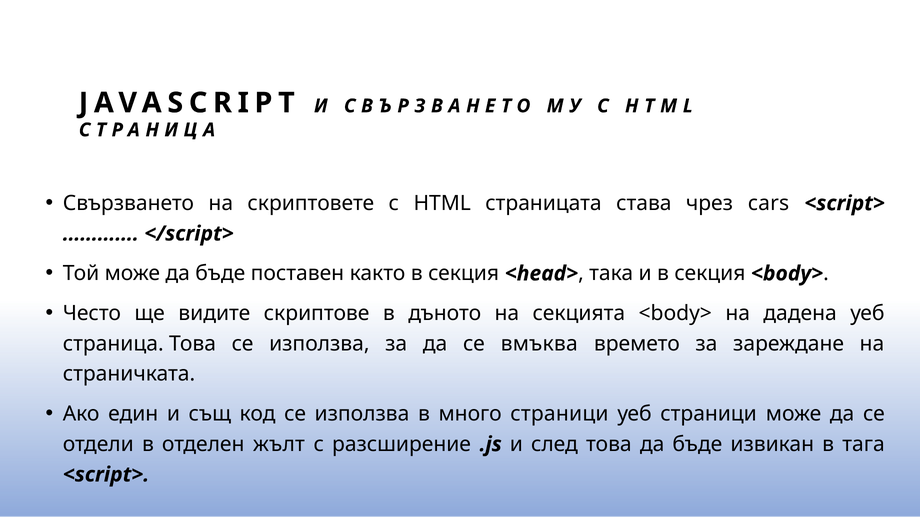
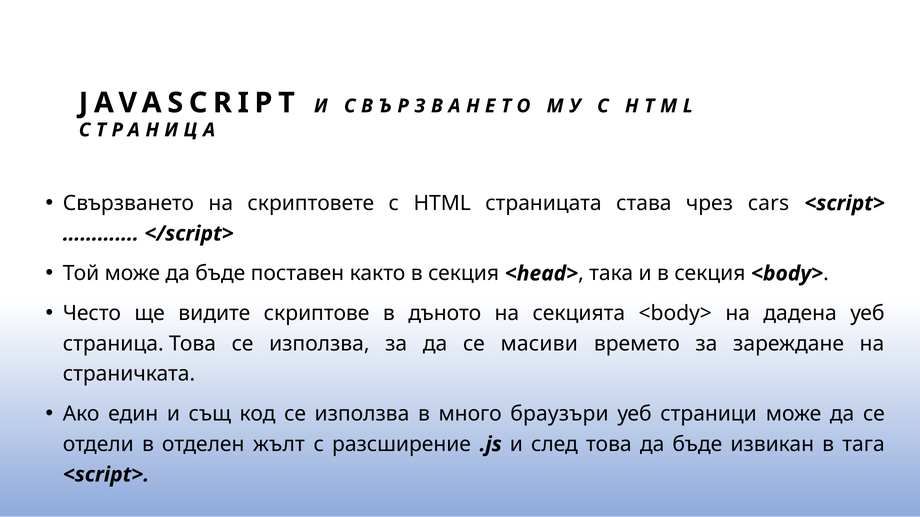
вмъква: вмъква -> масиви
много страници: страници -> браузъри
